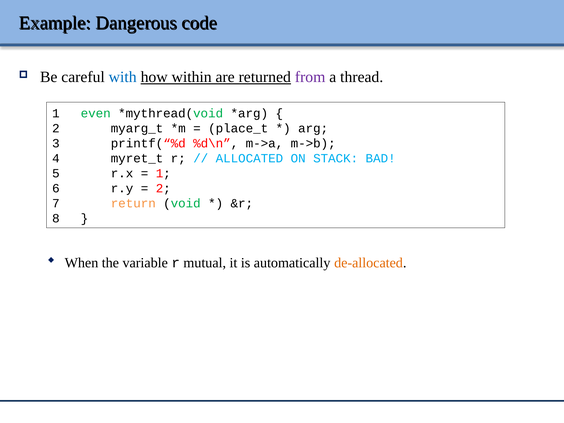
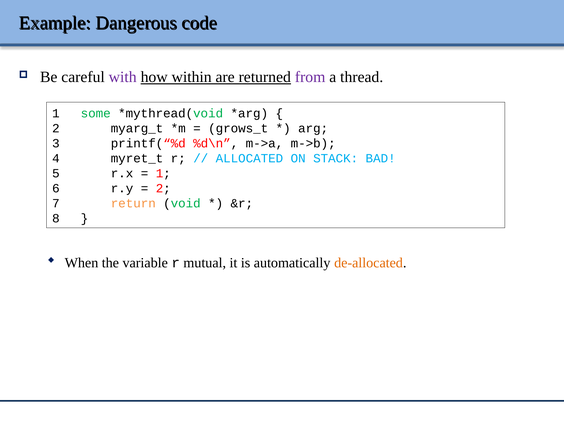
with colour: blue -> purple
even: even -> some
place_t: place_t -> grows_t
